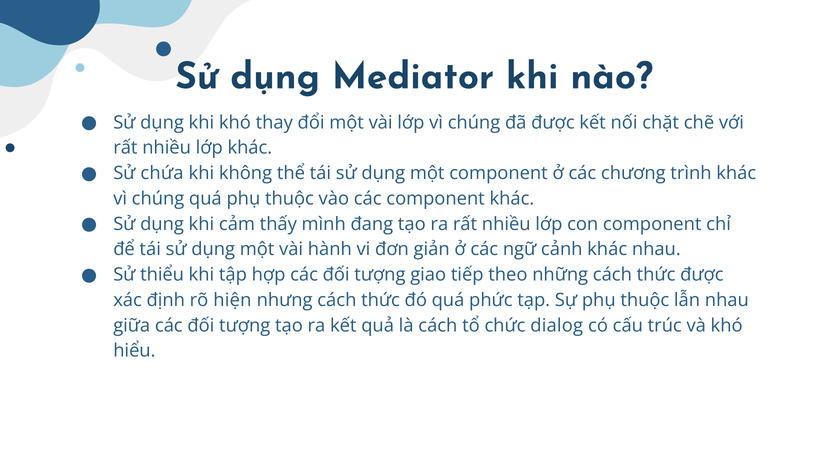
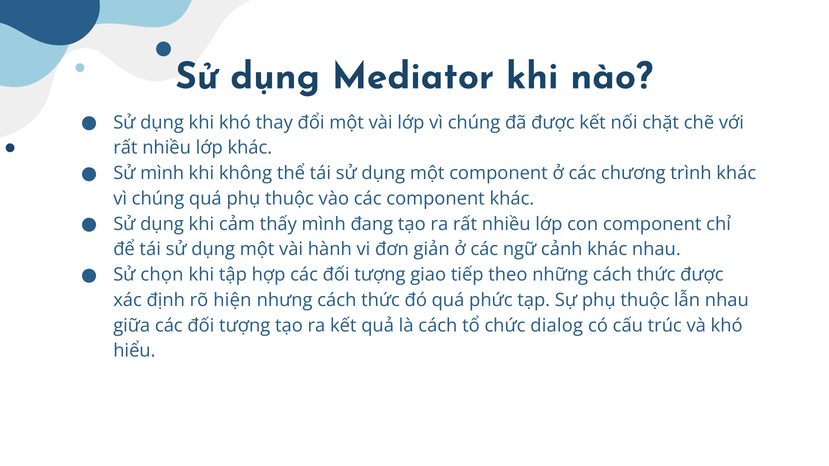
Sử chứa: chứa -> mình
thiểu: thiểu -> chọn
